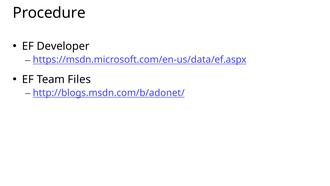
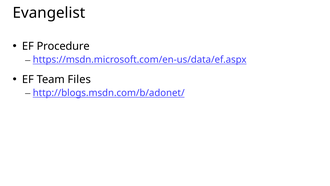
Procedure: Procedure -> Evangelist
Developer: Developer -> Procedure
